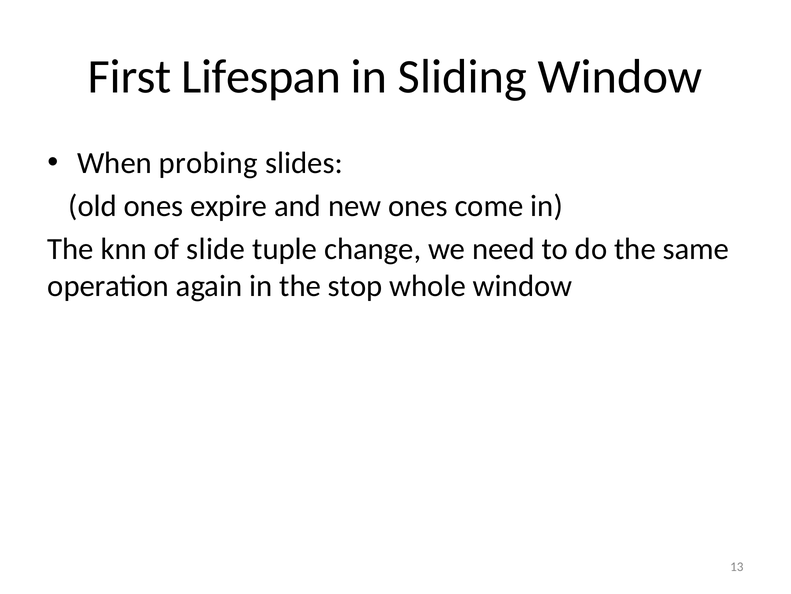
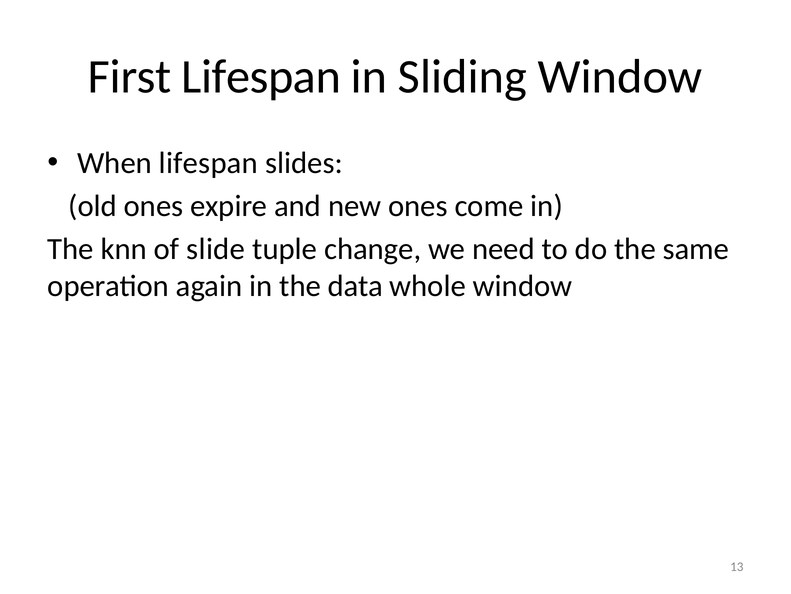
When probing: probing -> lifespan
stop: stop -> data
